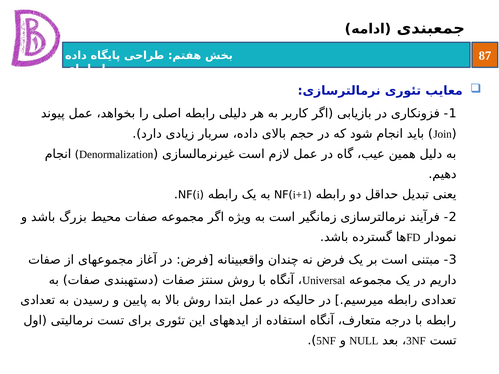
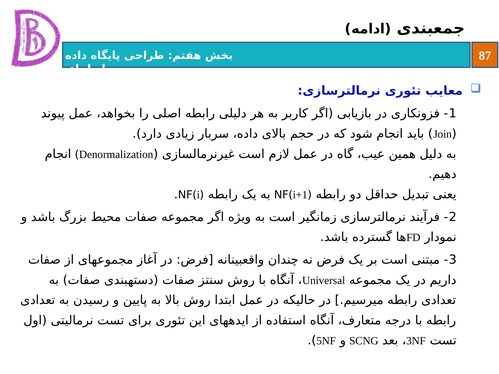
NULL: NULL -> SCNG
